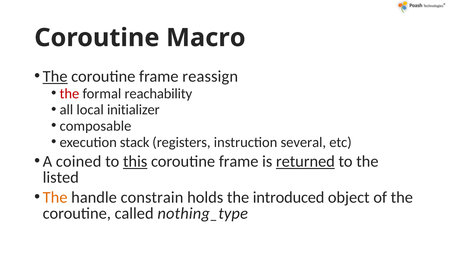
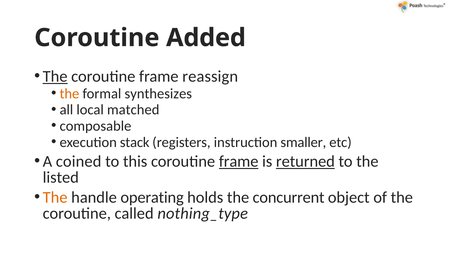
Macro: Macro -> Added
the at (69, 94) colour: red -> orange
reachability: reachability -> synthesizes
initializer: initializer -> matched
several: several -> smaller
this underline: present -> none
frame at (239, 162) underline: none -> present
constrain: constrain -> operating
introduced: introduced -> concurrent
